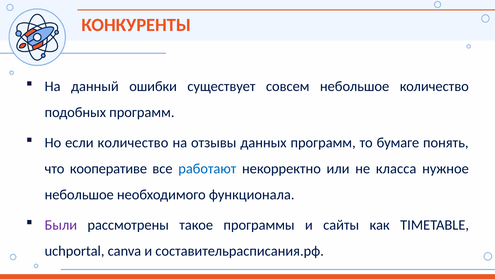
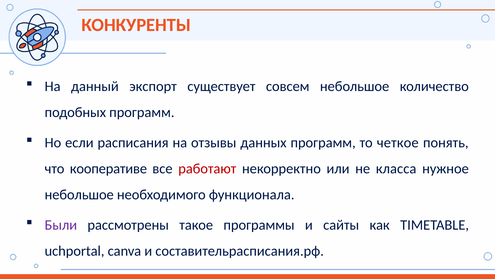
ошибки: ошибки -> экспорт
если количество: количество -> расписания
бумаге: бумаге -> четкое
работают colour: blue -> red
